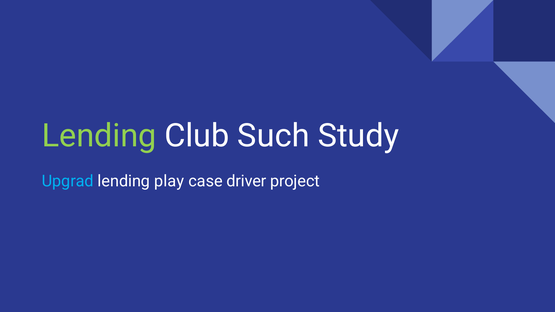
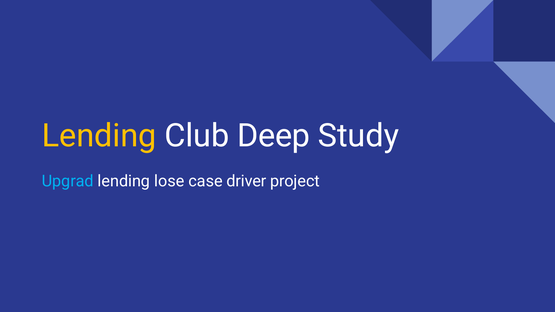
Lending at (99, 136) colour: light green -> yellow
Such: Such -> Deep
play: play -> lose
